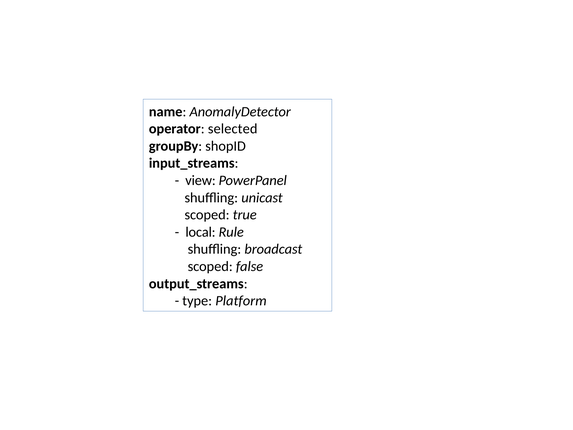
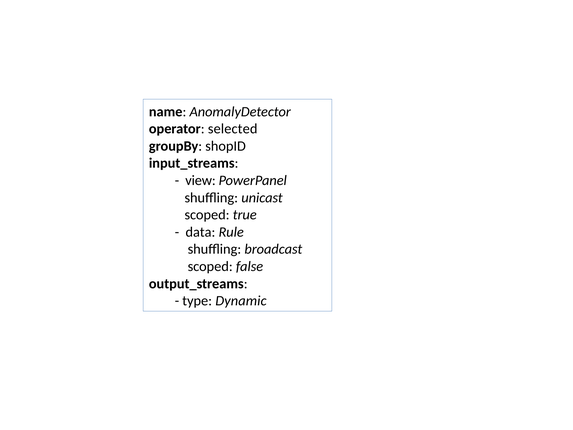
local: local -> data
Platform: Platform -> Dynamic
